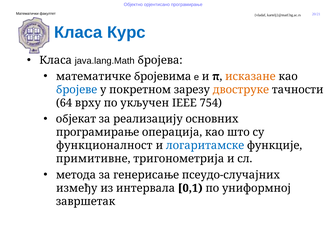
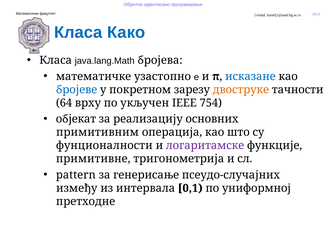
Курс: Курс -> Како
бројевима: бројевима -> узастопно
исказане colour: orange -> blue
програмирање at (98, 132): програмирање -> примитивним
функционалност: функционалност -> фунционалности
логаритамске colour: blue -> purple
метода: метода -> pattern
завршетак: завршетак -> претходне
